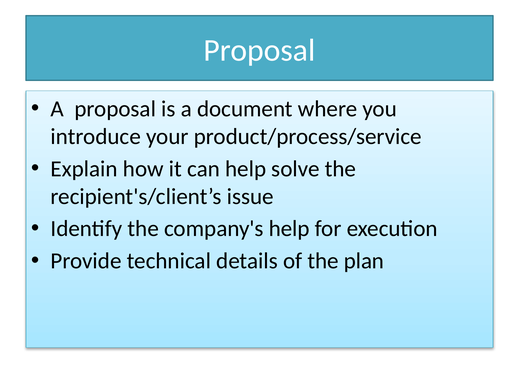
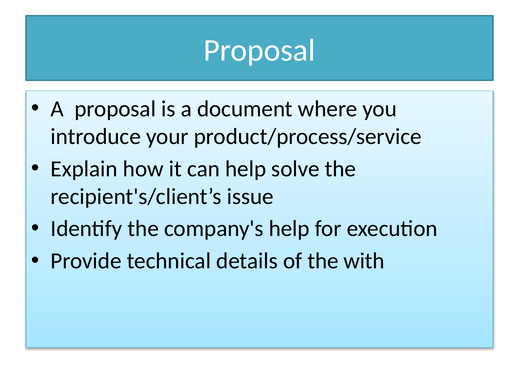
plan: plan -> with
